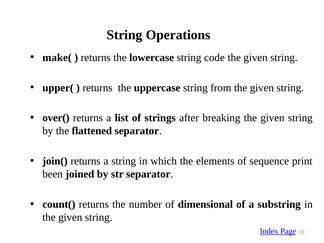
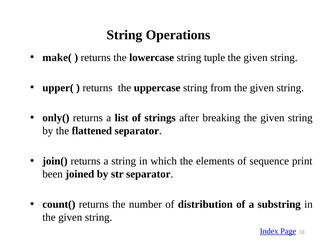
code: code -> tuple
over(: over( -> only(
dimensional: dimensional -> distribution
